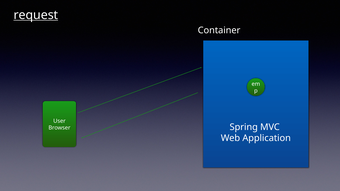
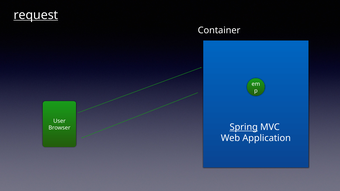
Spring underline: none -> present
